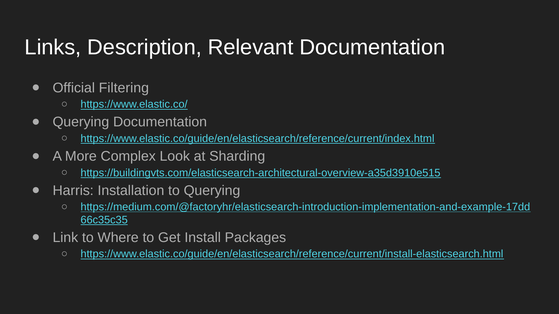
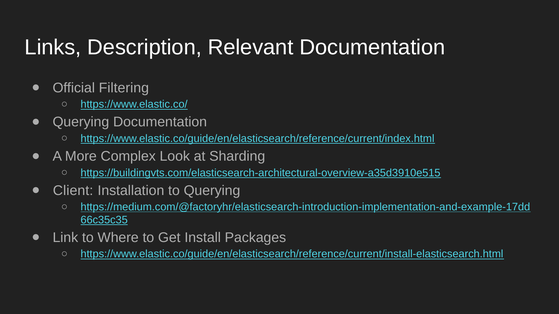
Harris: Harris -> Client
